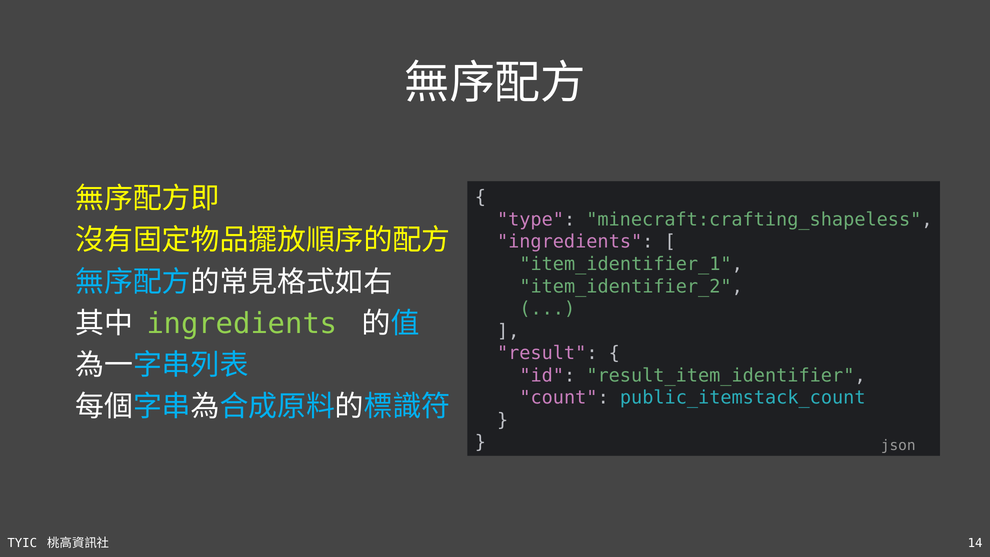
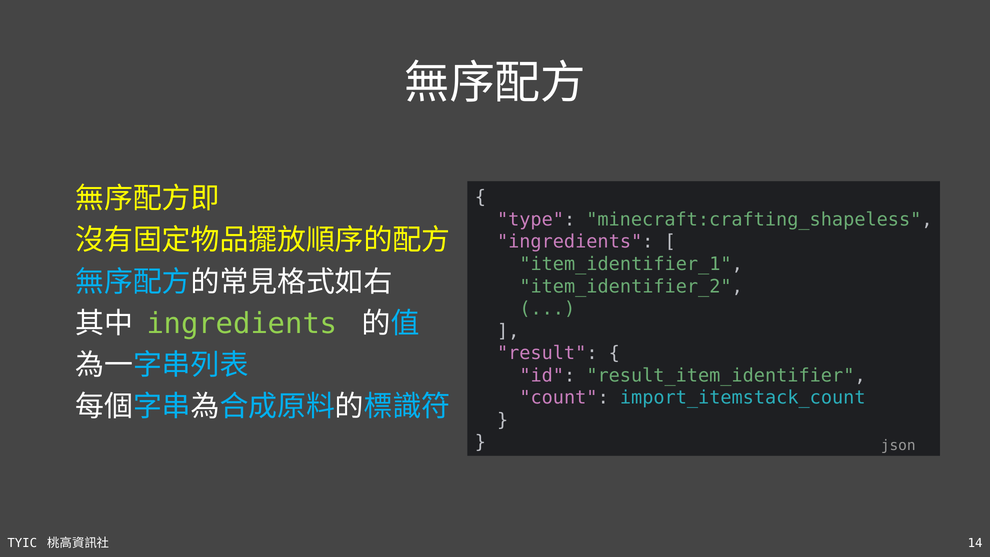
public_itemstack_count: public_itemstack_count -> import_itemstack_count
